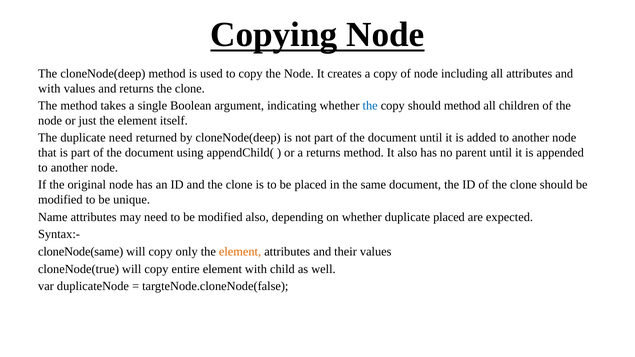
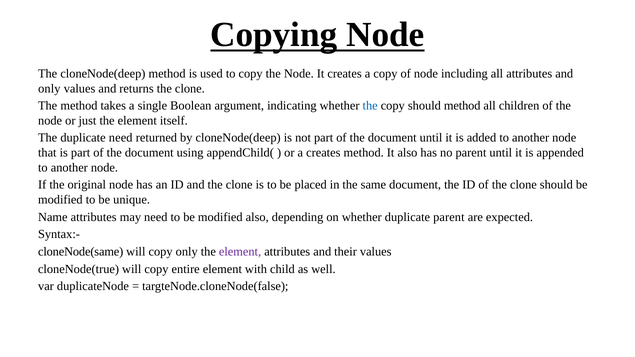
with at (49, 88): with -> only
a returns: returns -> creates
duplicate placed: placed -> parent
element at (240, 252) colour: orange -> purple
